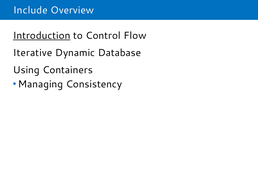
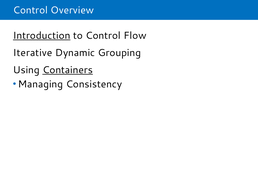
Include at (30, 10): Include -> Control
Database: Database -> Grouping
Containers underline: none -> present
